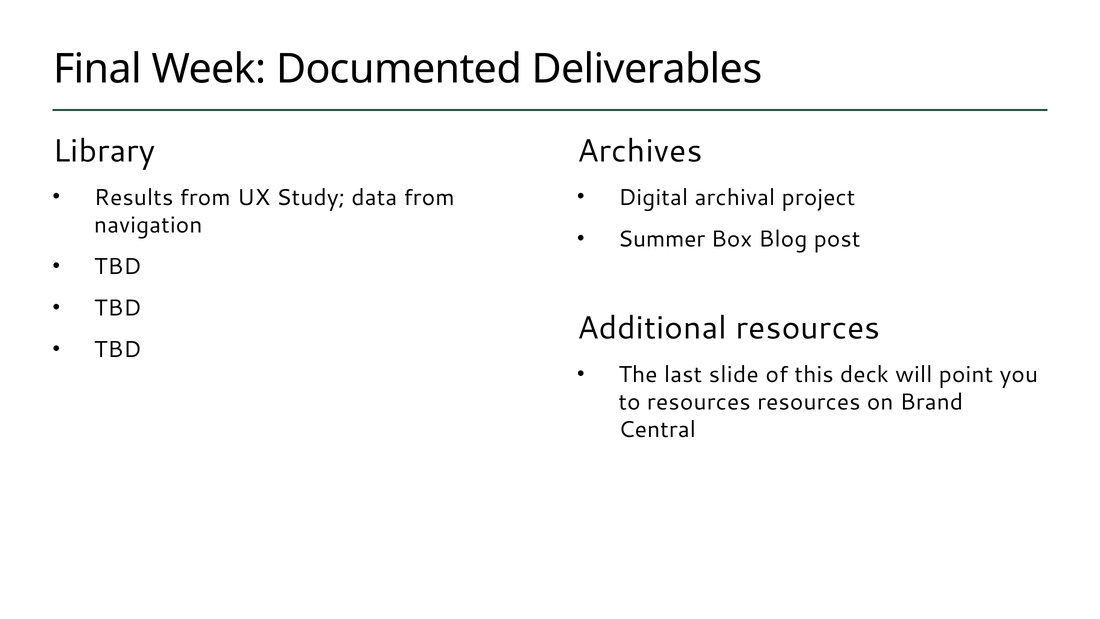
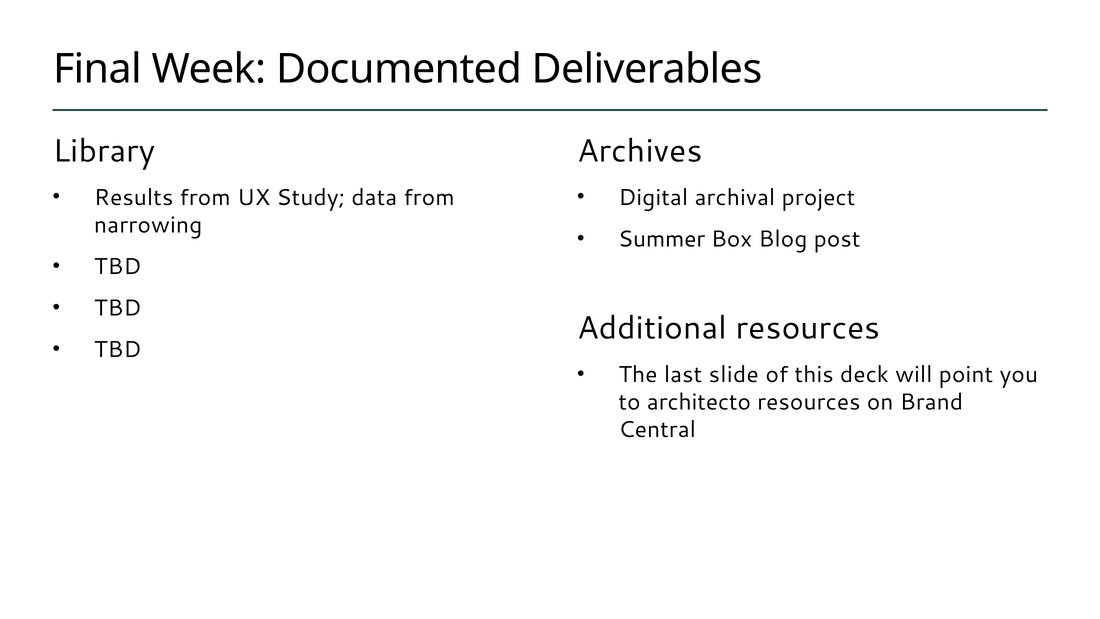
navigation: navigation -> narrowing
to resources: resources -> architecto
